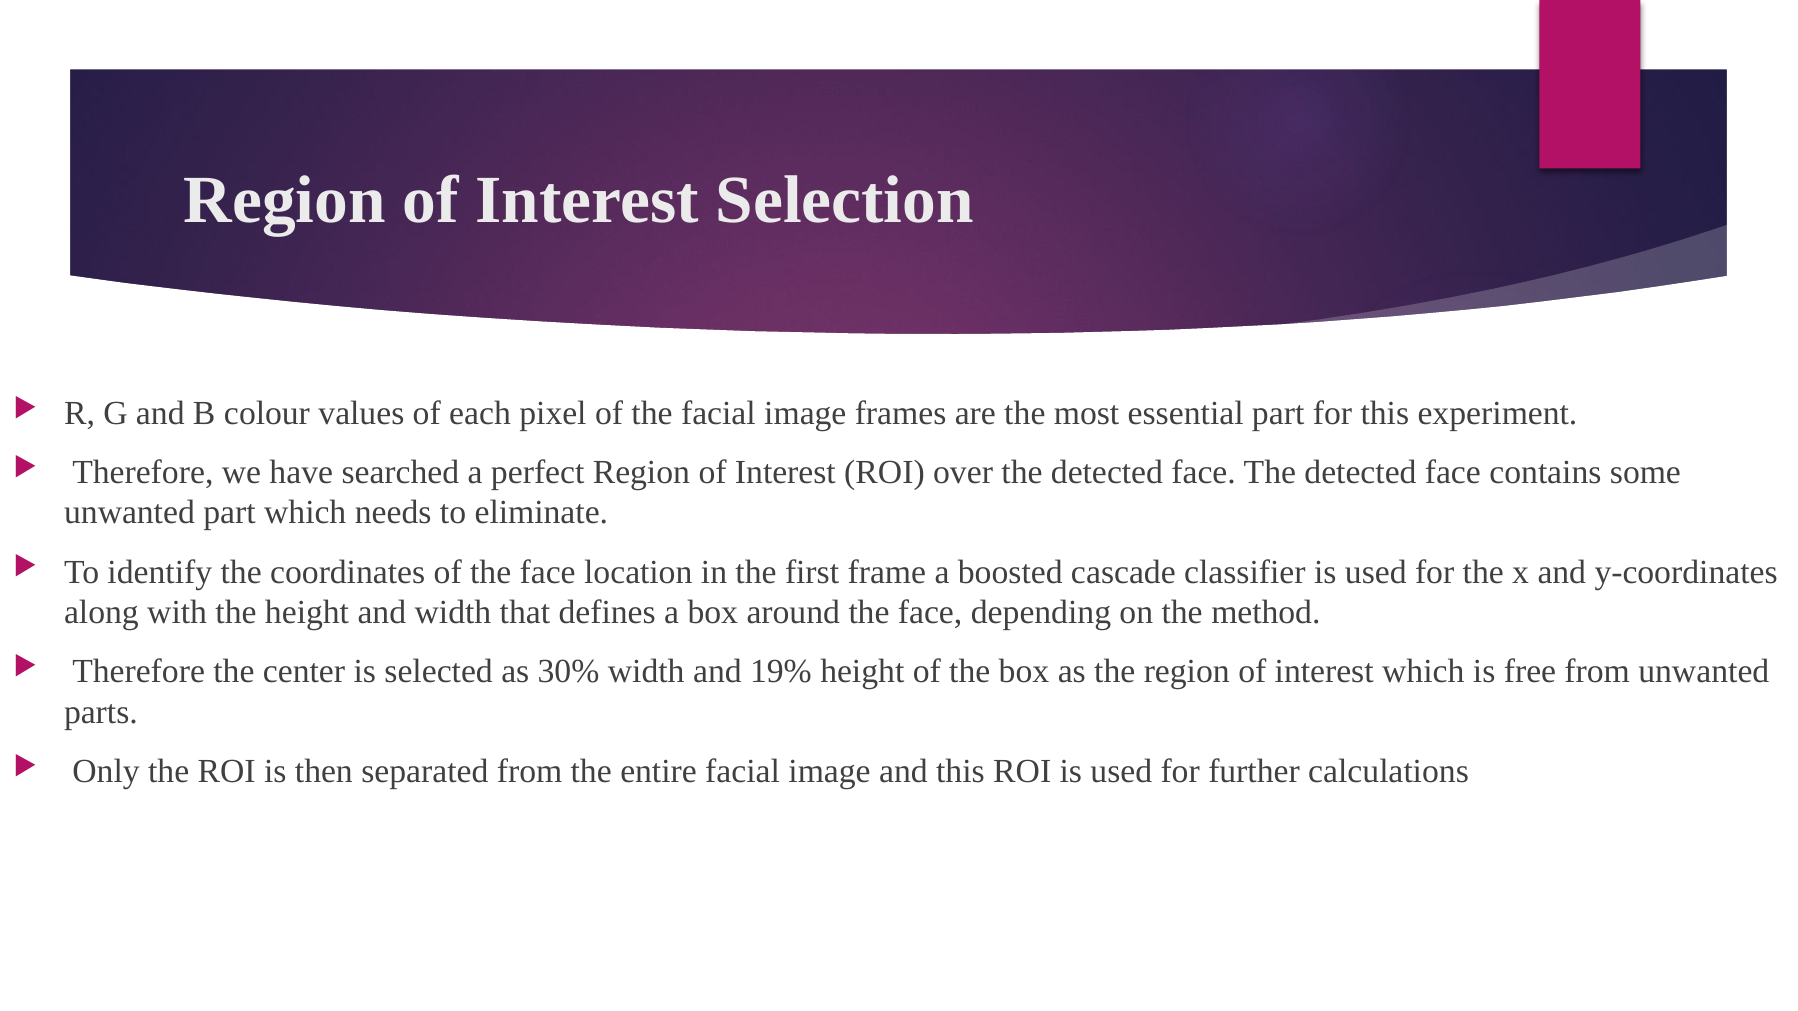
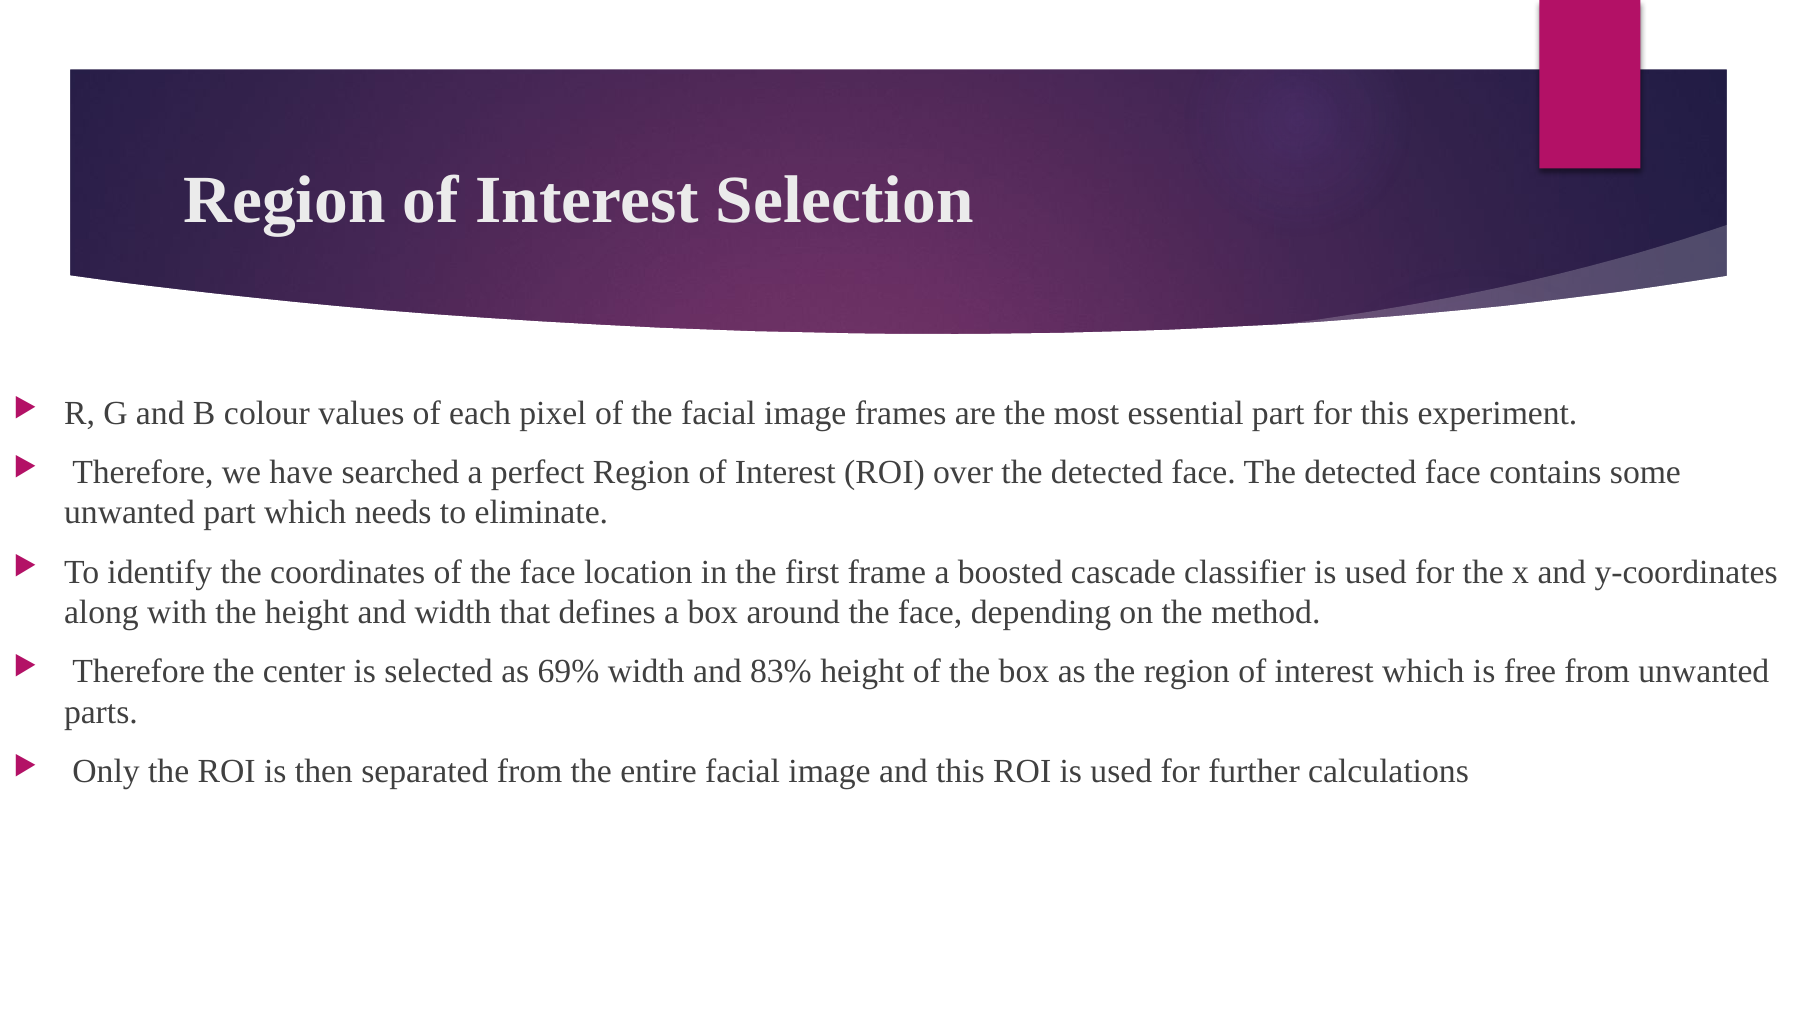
30%: 30% -> 69%
19%: 19% -> 83%
